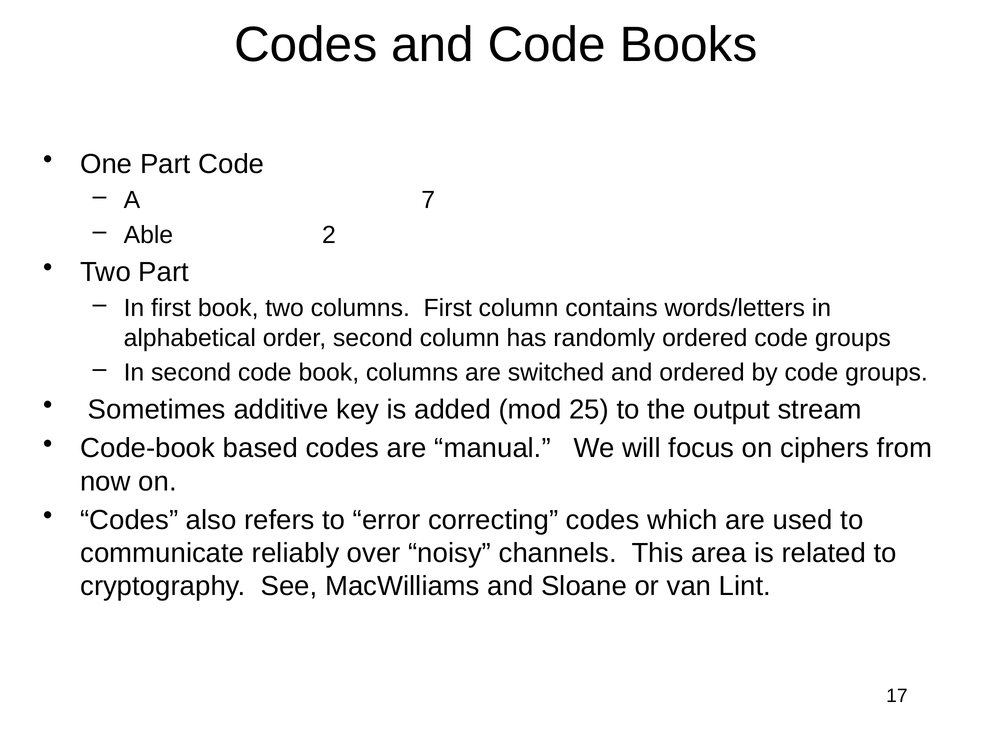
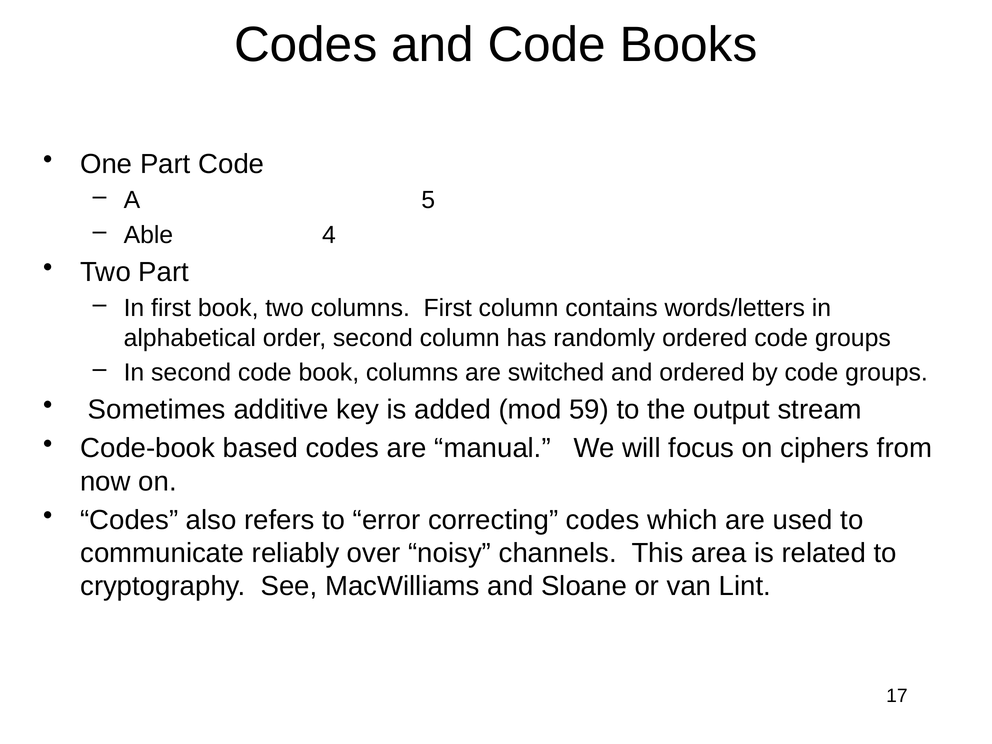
7: 7 -> 5
2: 2 -> 4
25: 25 -> 59
